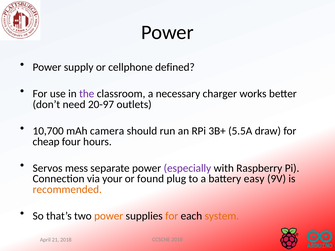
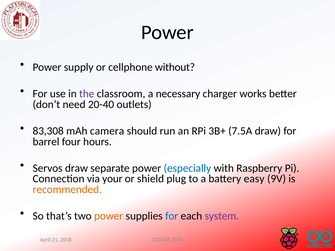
defined: defined -> without
20-97: 20-97 -> 20-40
10,700: 10,700 -> 83,308
5.5A: 5.5A -> 7.5A
cheap: cheap -> barrel
Servos mess: mess -> draw
especially colour: purple -> blue
found: found -> shield
for at (172, 216) colour: orange -> blue
system colour: orange -> purple
